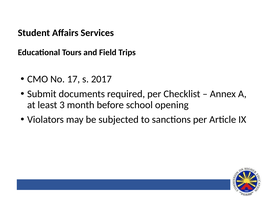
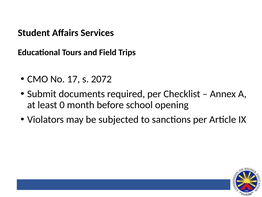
2017: 2017 -> 2072
3: 3 -> 0
